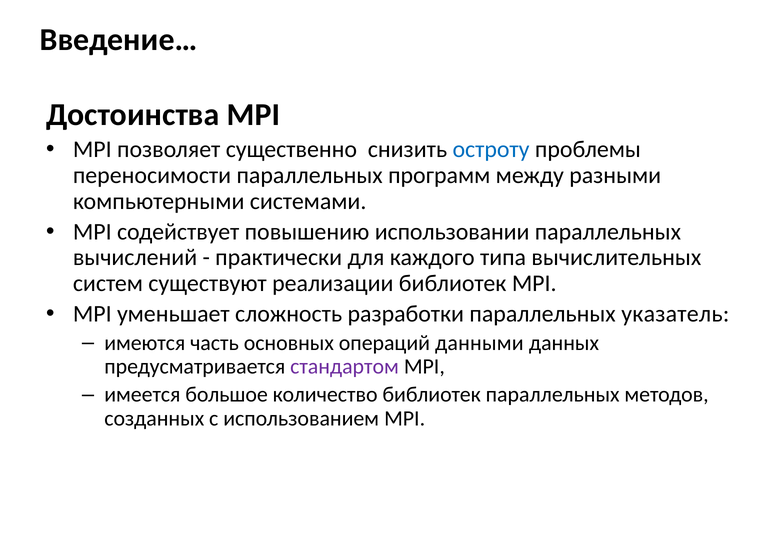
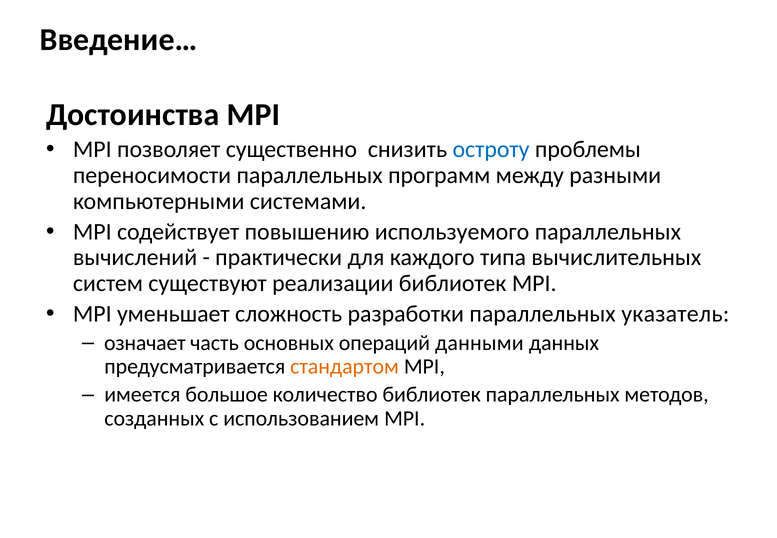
использовании: использовании -> используемого
имеются: имеются -> означает
стандартом colour: purple -> orange
